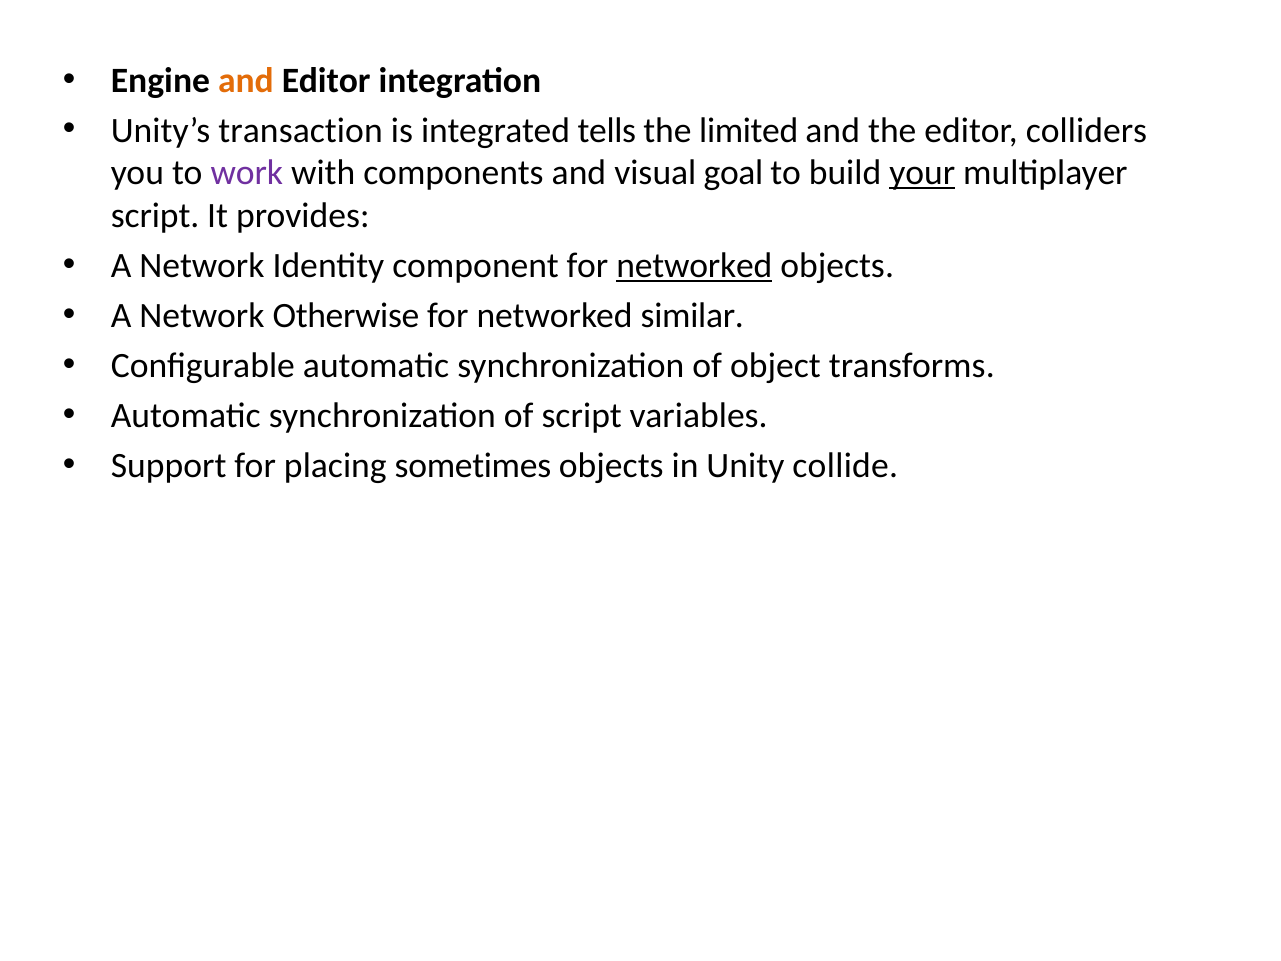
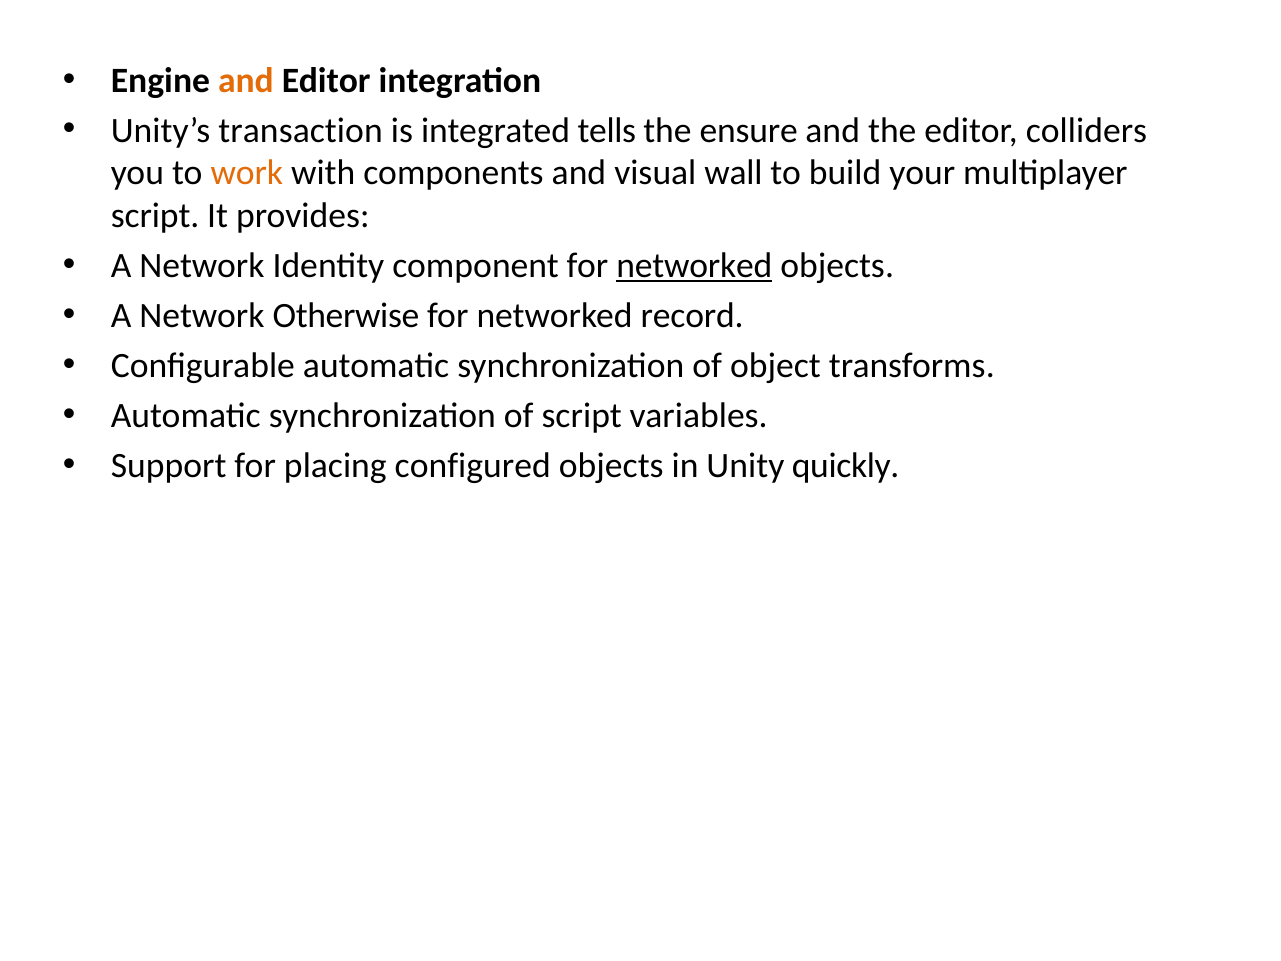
limited: limited -> ensure
work colour: purple -> orange
goal: goal -> wall
your underline: present -> none
similar: similar -> record
sometimes: sometimes -> configured
collide: collide -> quickly
